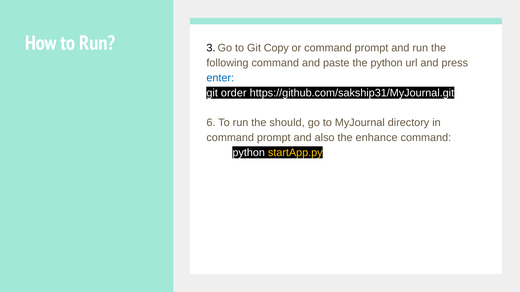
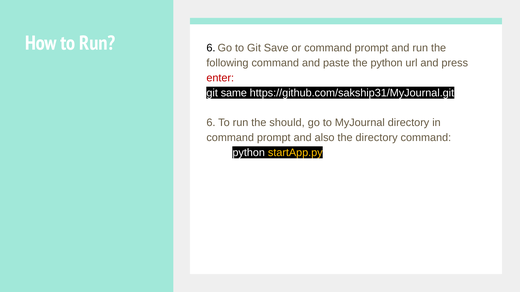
Run 3: 3 -> 6
Copy: Copy -> Save
enter colour: blue -> red
order: order -> same
the enhance: enhance -> directory
